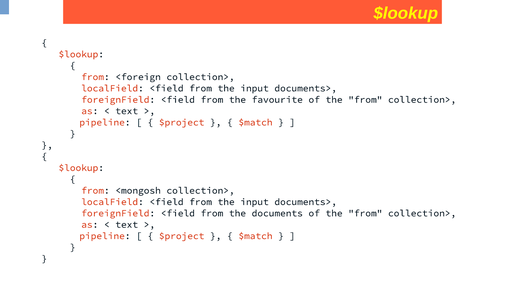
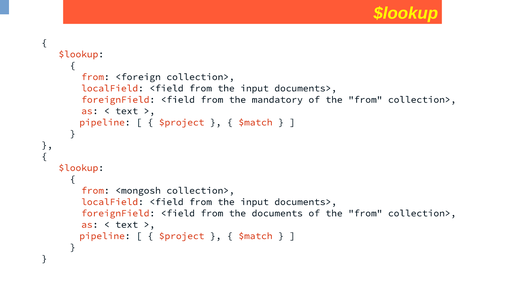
favourite: favourite -> mandatory
